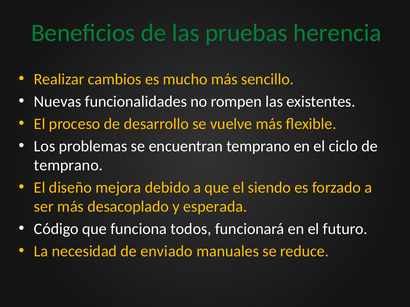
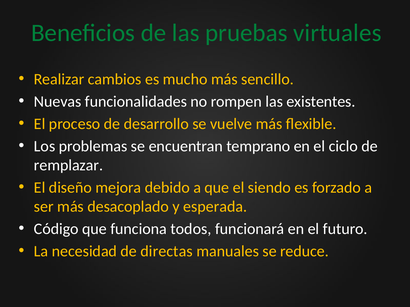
herencia: herencia -> virtuales
temprano at (68, 165): temprano -> remplazar
enviado: enviado -> directas
